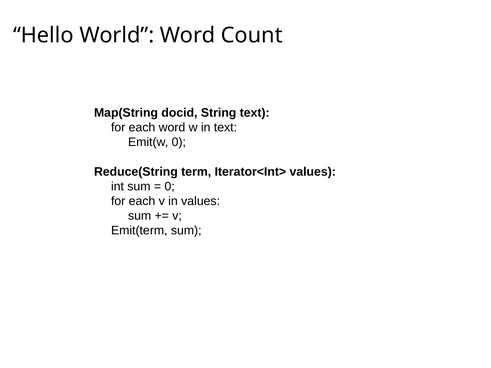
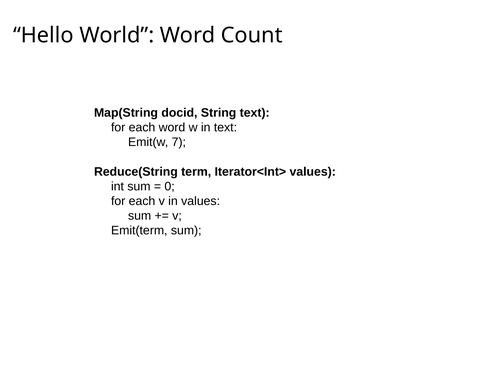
Emit(w 0: 0 -> 7
